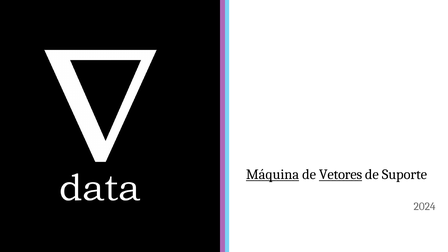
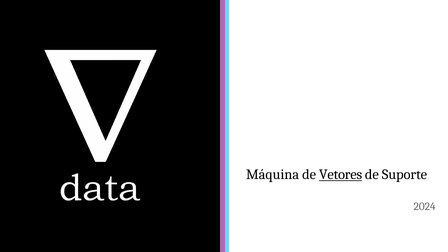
Máquina underline: present -> none
